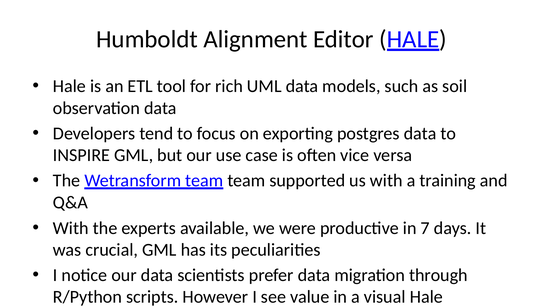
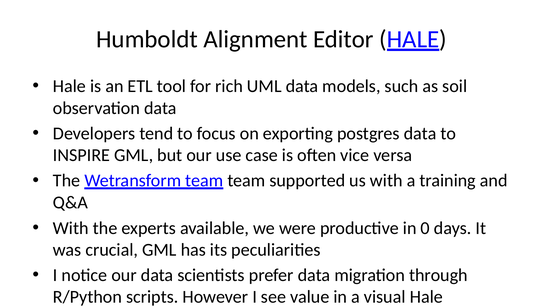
7: 7 -> 0
